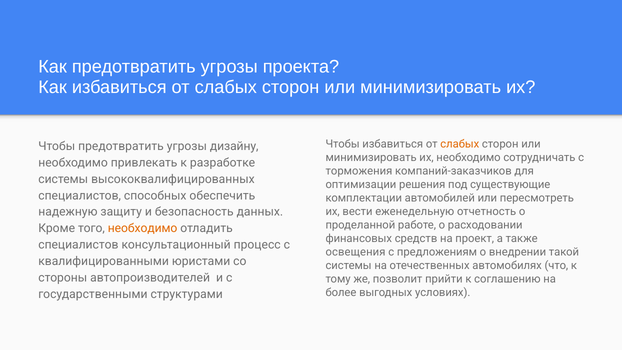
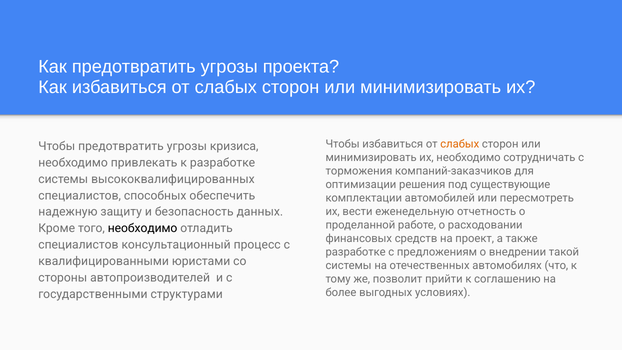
дизайну: дизайну -> кризиса
необходимо at (143, 228) colour: orange -> black
освещения at (356, 252): освещения -> разработке
